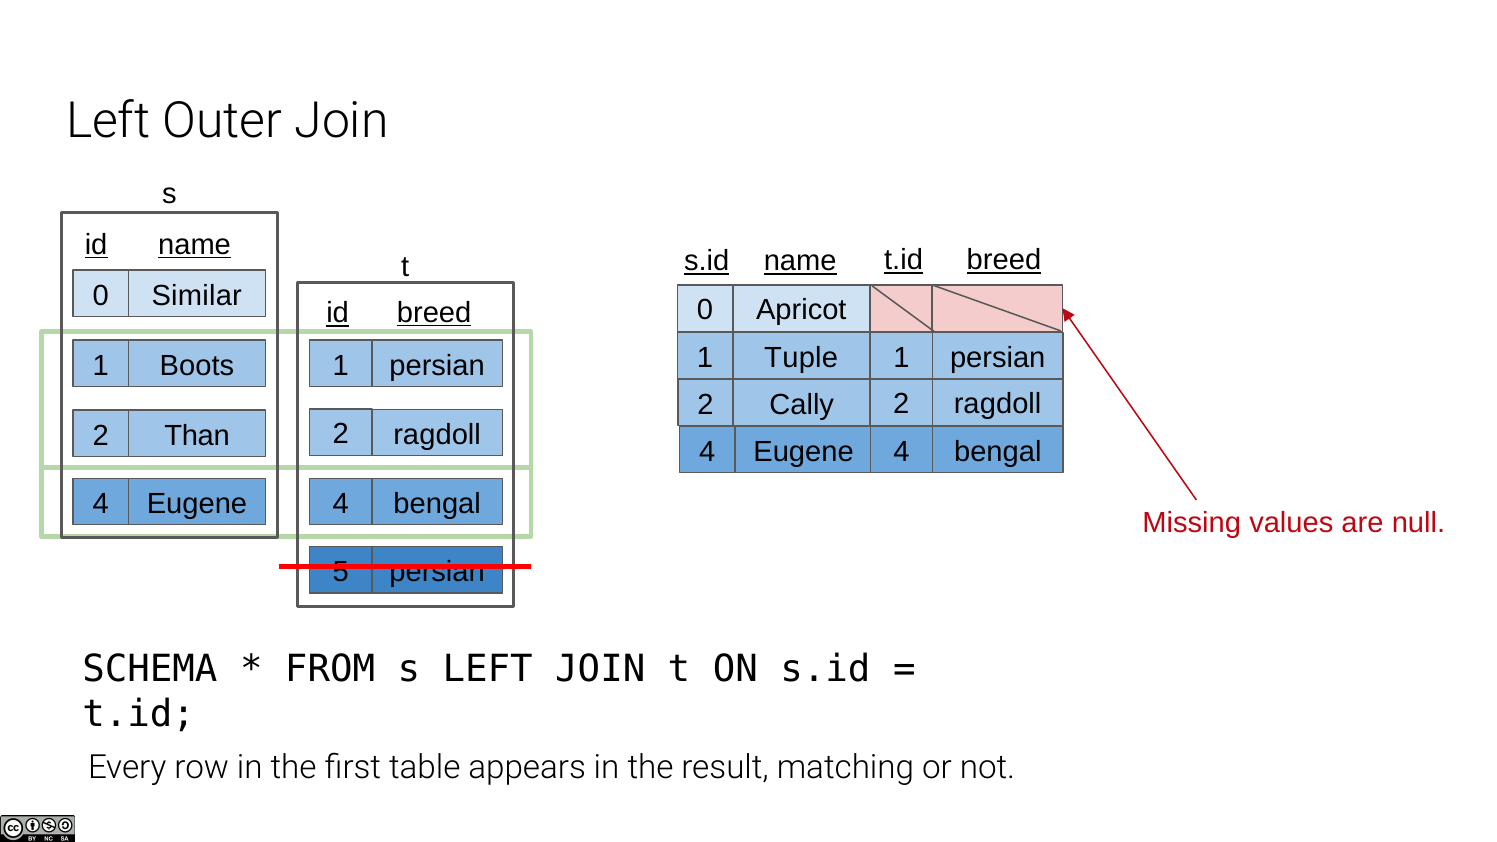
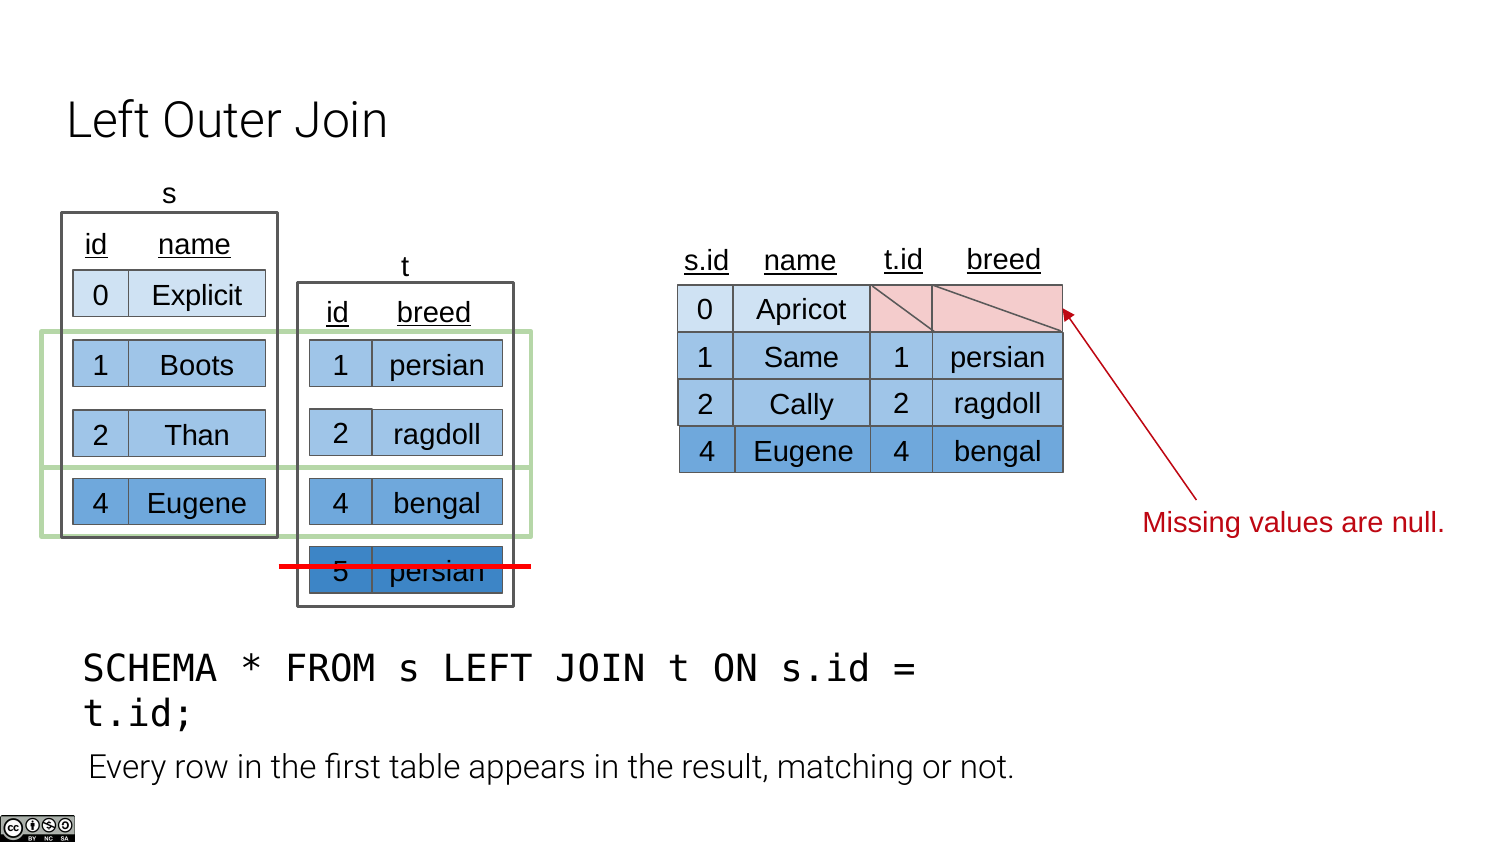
Similar: Similar -> Explicit
Tuple: Tuple -> Same
